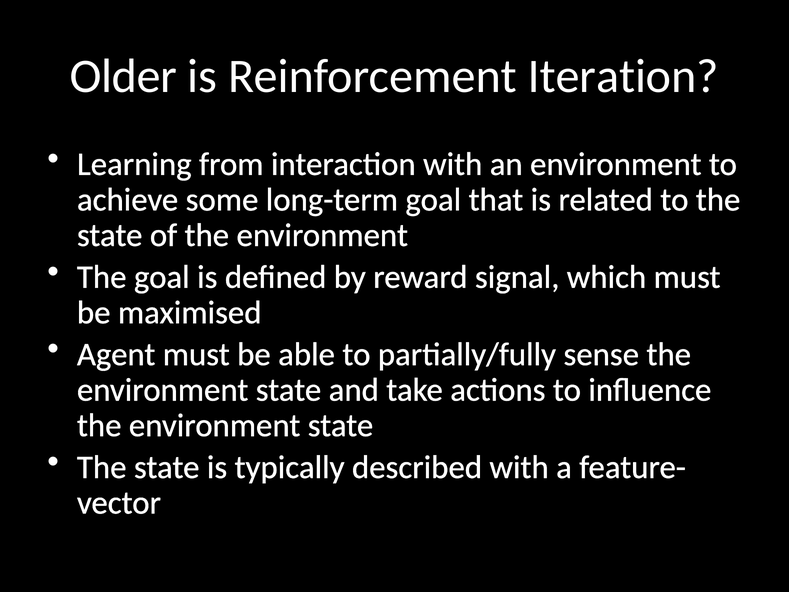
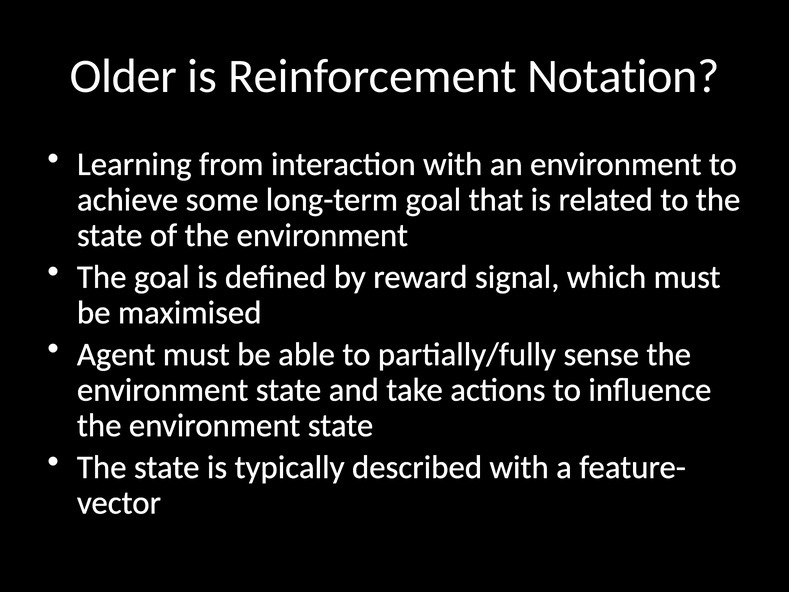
Iteration: Iteration -> Notation
